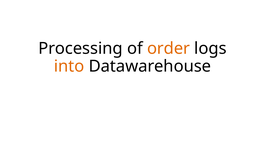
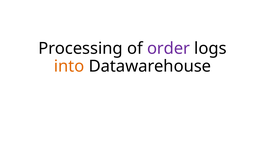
order colour: orange -> purple
